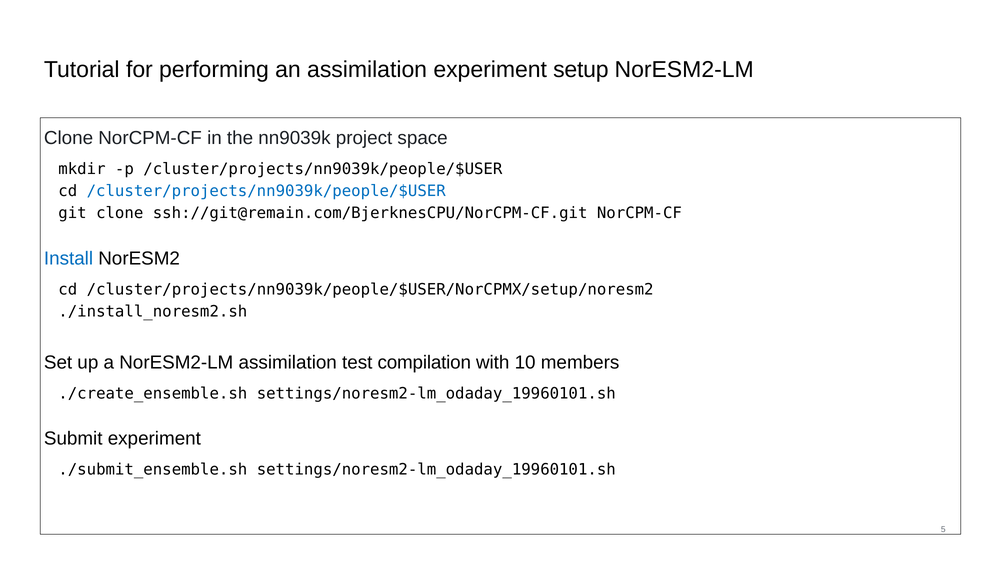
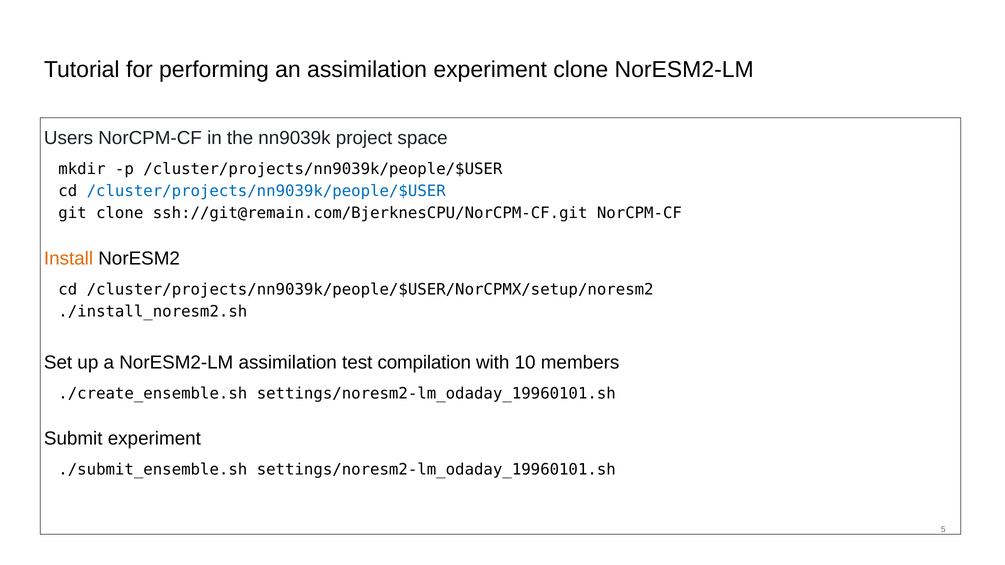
experiment setup: setup -> clone
Clone at (69, 138): Clone -> Users
Install colour: blue -> orange
